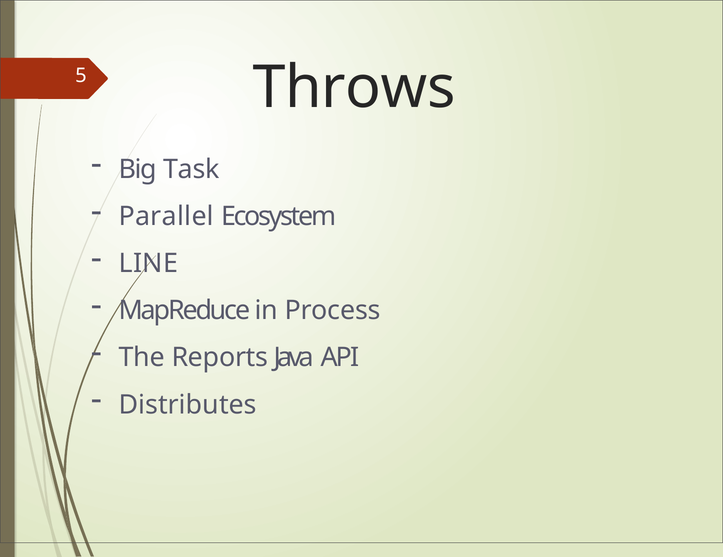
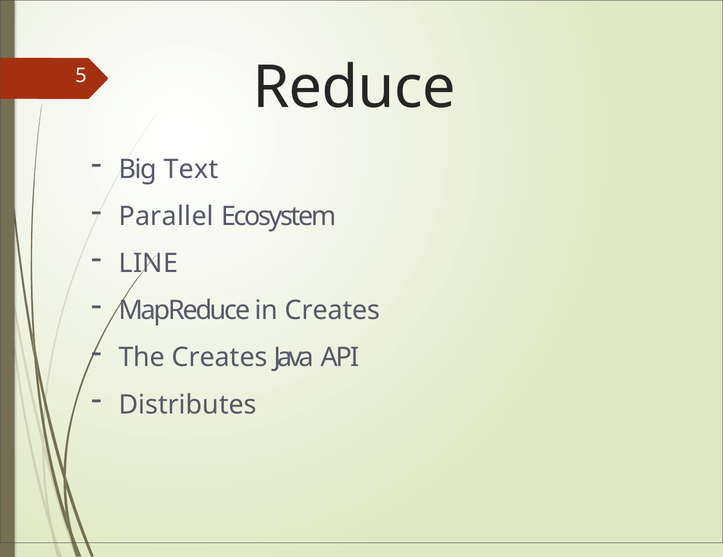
Throws: Throws -> Reduce
Task: Task -> Text
in Process: Process -> Creates
The Reports: Reports -> Creates
